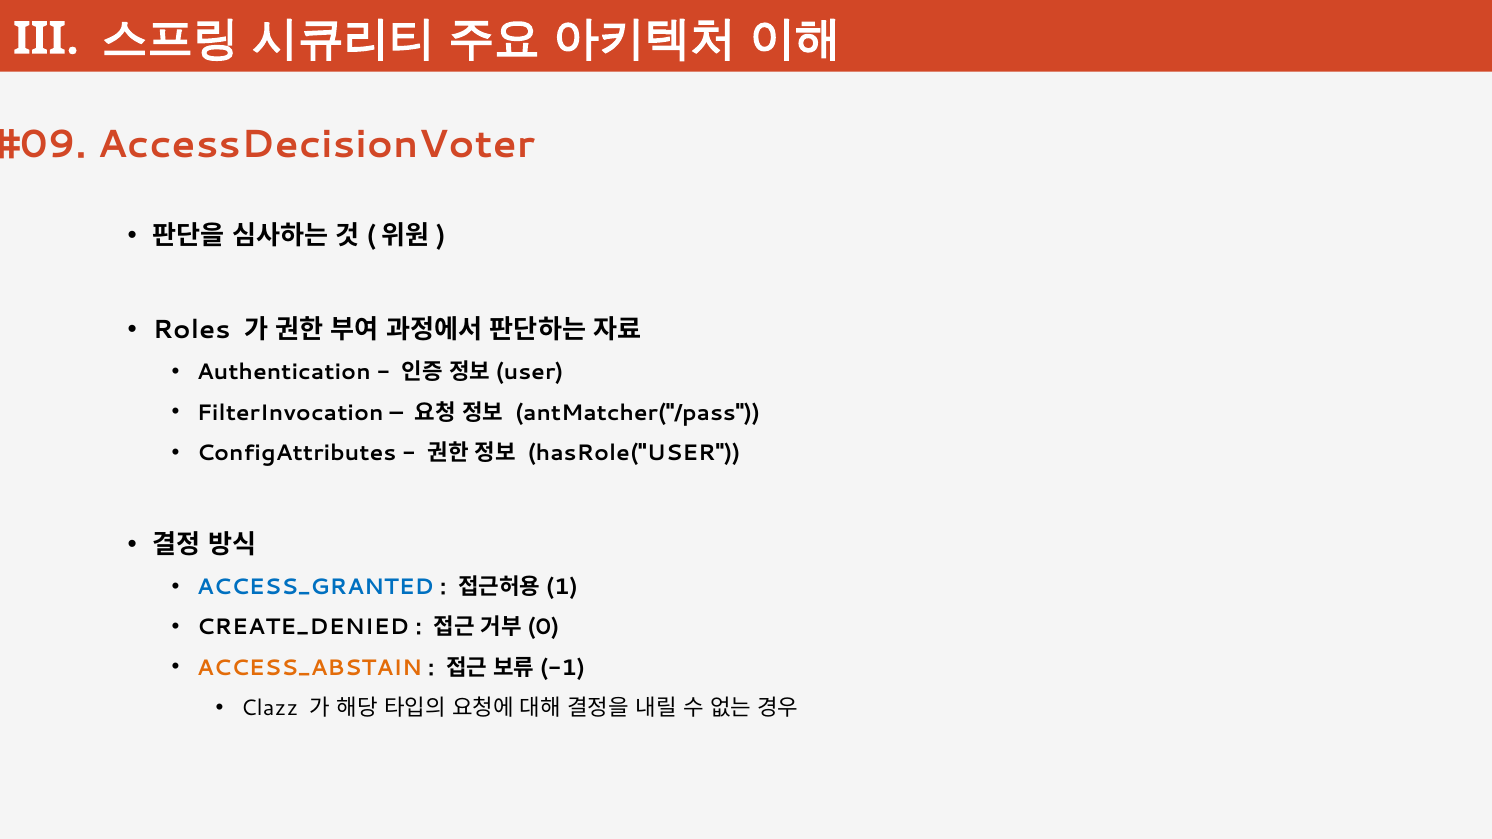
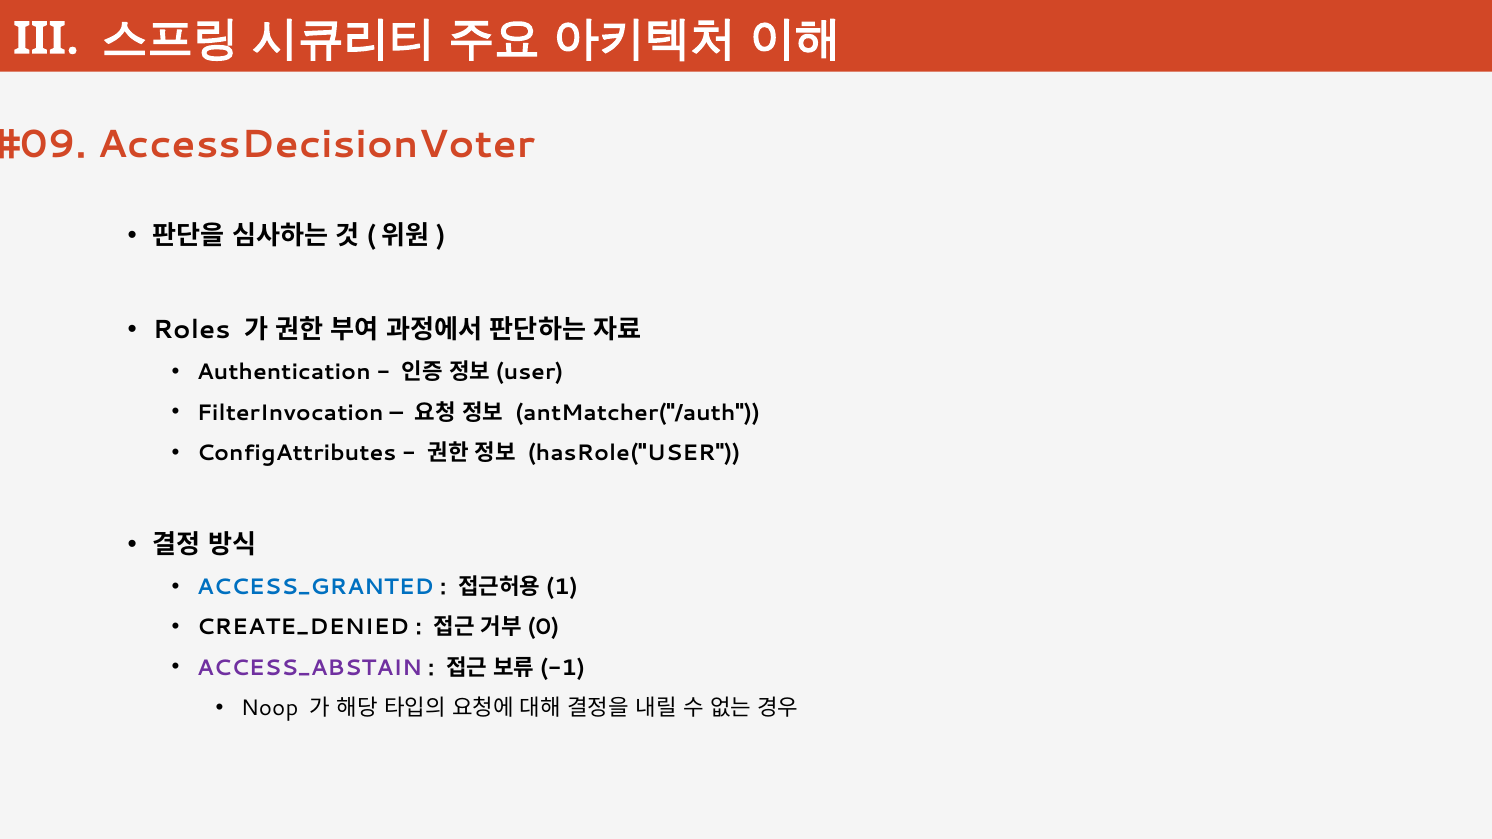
antMatcher("/pass: antMatcher("/pass -> antMatcher("/auth
ACCESS_ABSTAIN colour: orange -> purple
Clazz: Clazz -> Noop
